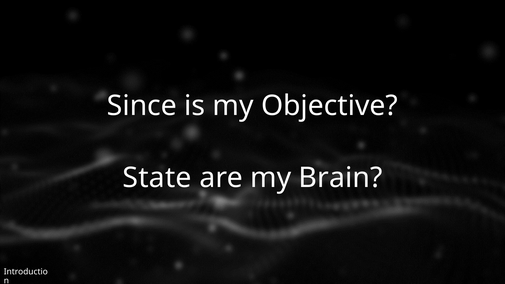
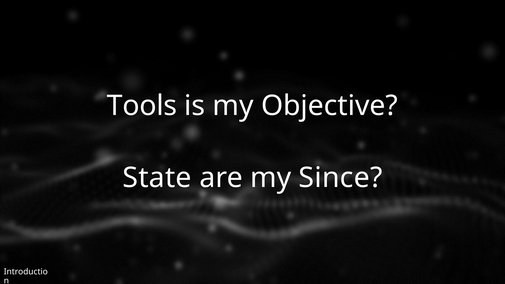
Since: Since -> Tools
Brain: Brain -> Since
